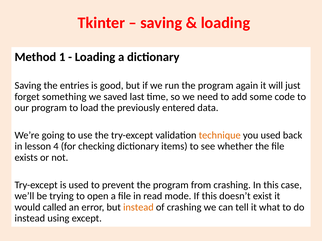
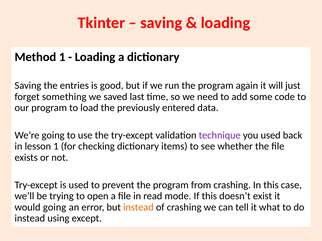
technique colour: orange -> purple
lesson 4: 4 -> 1
would called: called -> going
